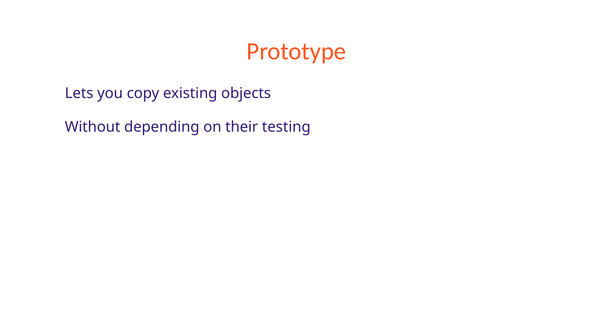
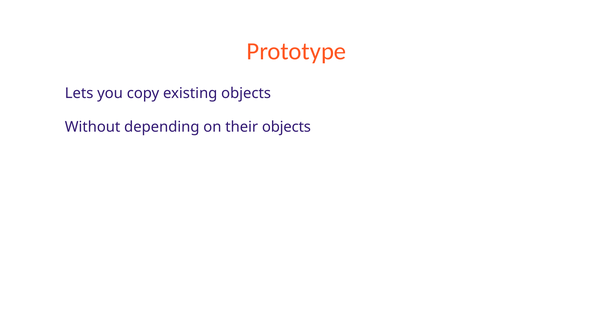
their testing: testing -> objects
